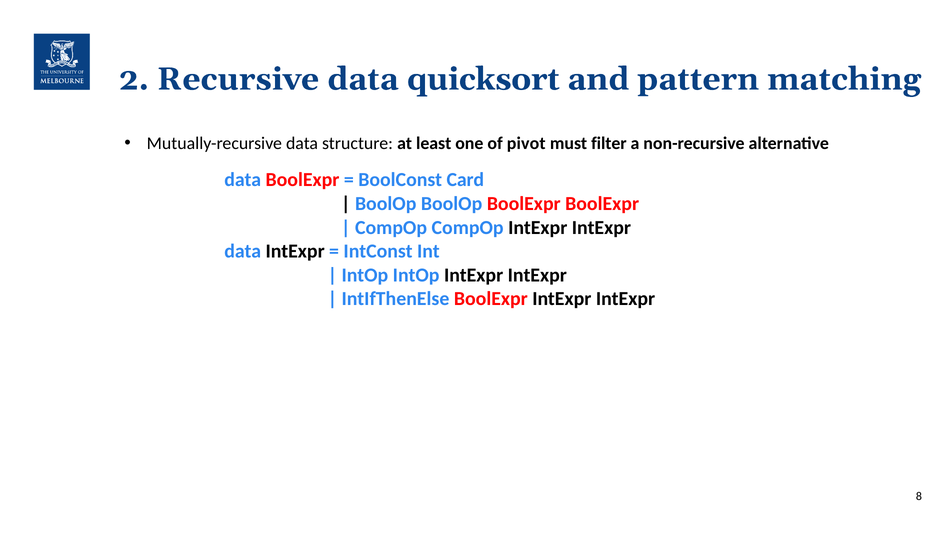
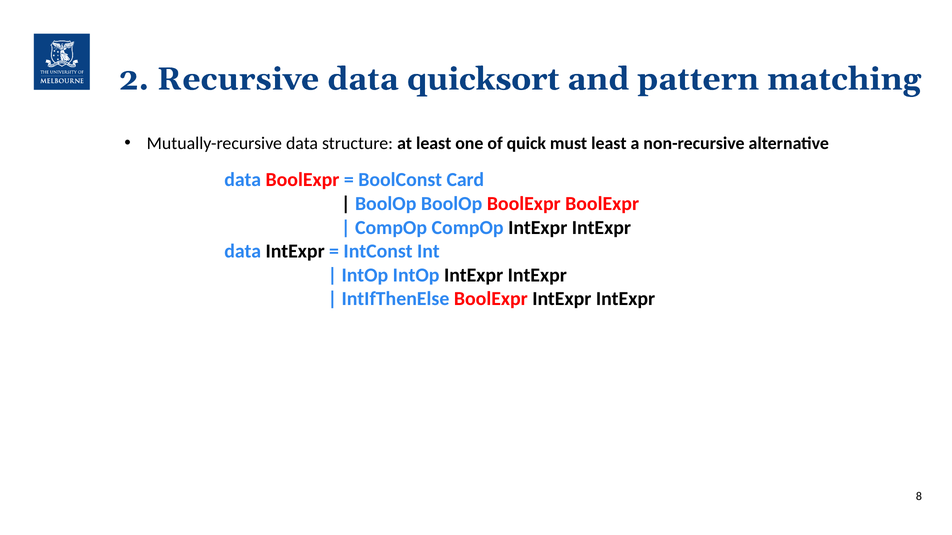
pivot: pivot -> quick
must filter: filter -> least
